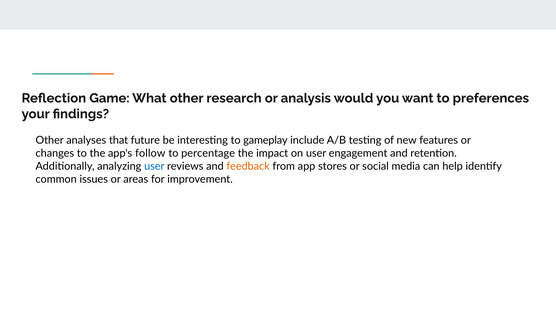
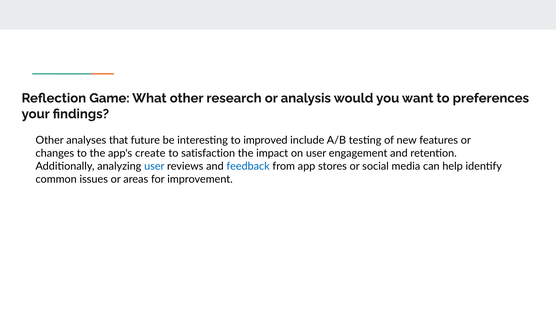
gameplay: gameplay -> improved
follow: follow -> create
percentage: percentage -> satisfaction
feedback colour: orange -> blue
